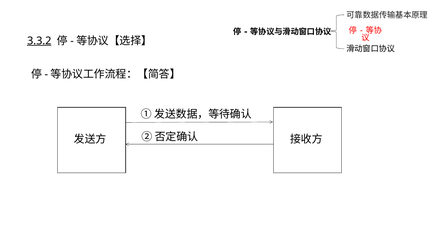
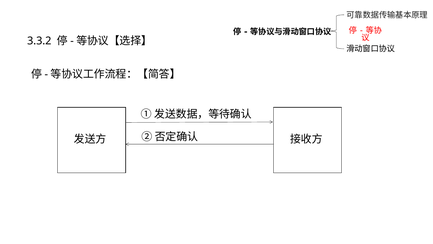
3.3.2 underline: present -> none
